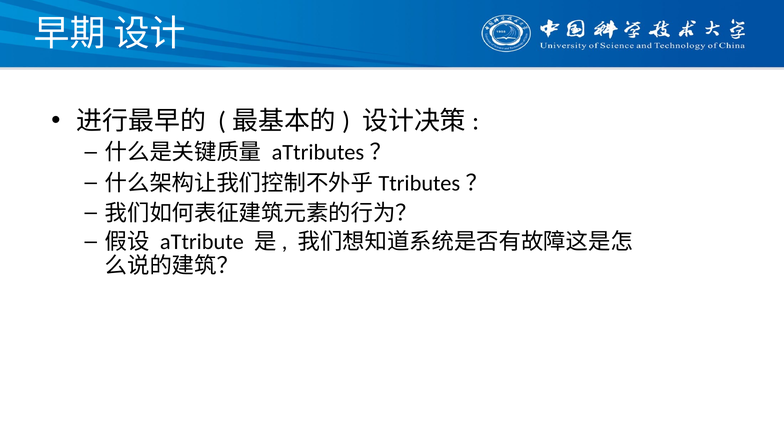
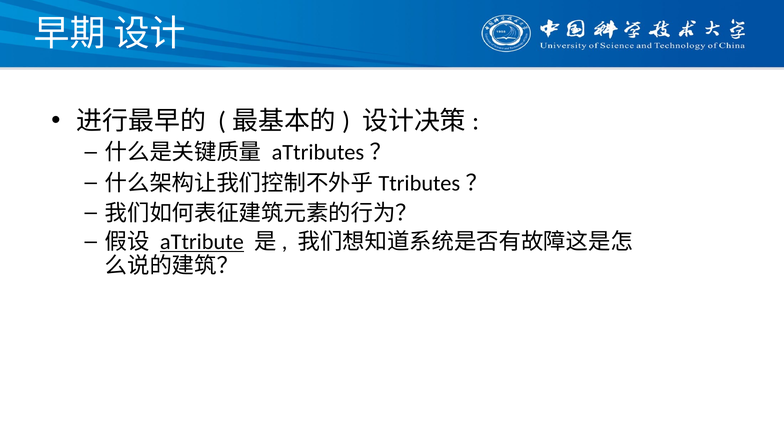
aTtribute underline: none -> present
